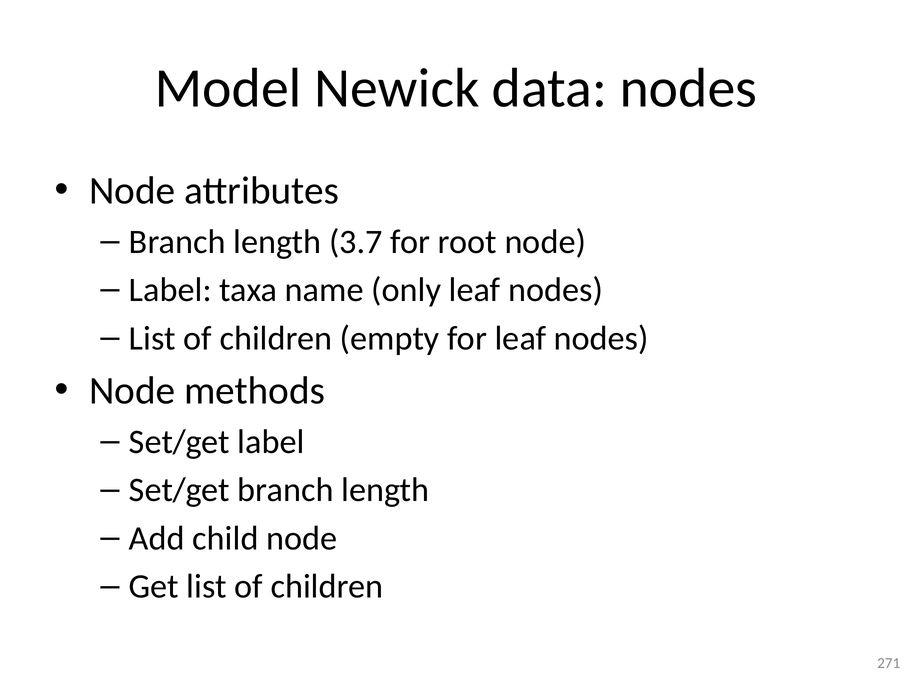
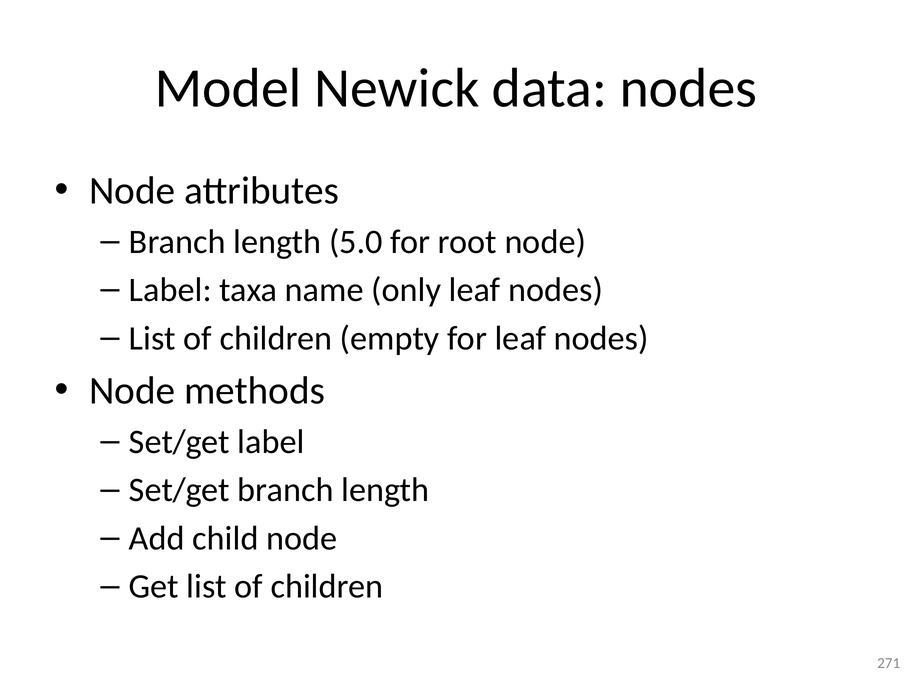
3.7: 3.7 -> 5.0
